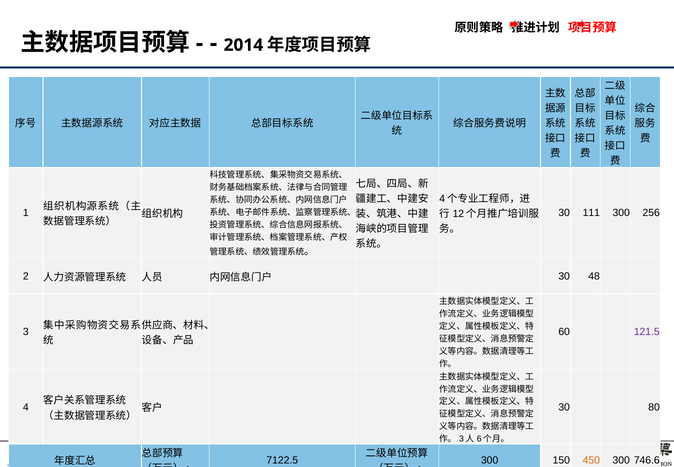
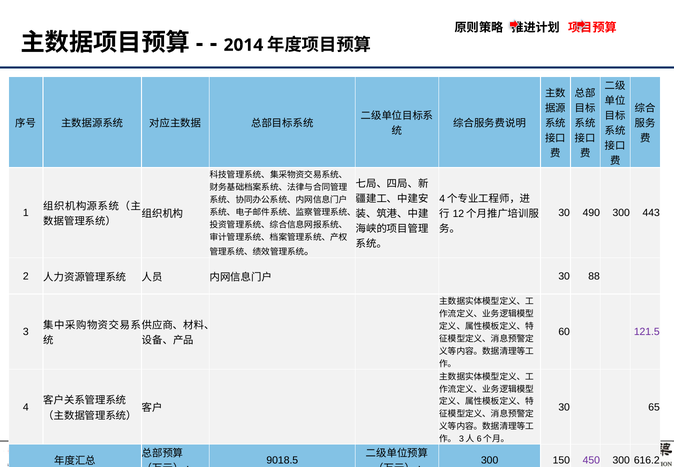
111: 111 -> 490
256: 256 -> 443
48: 48 -> 88
80: 80 -> 65
7122.5: 7122.5 -> 9018.5
450 colour: orange -> purple
746.6: 746.6 -> 616.2
